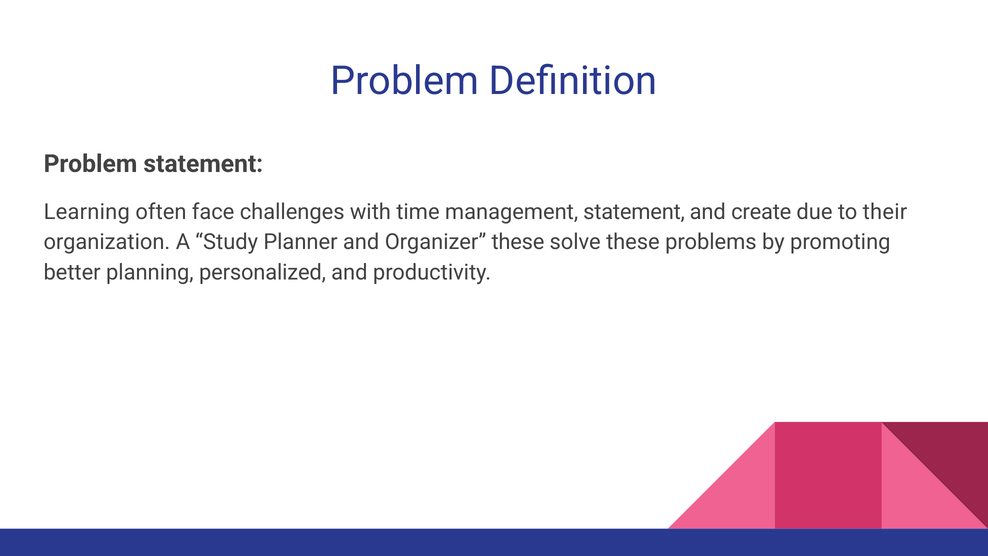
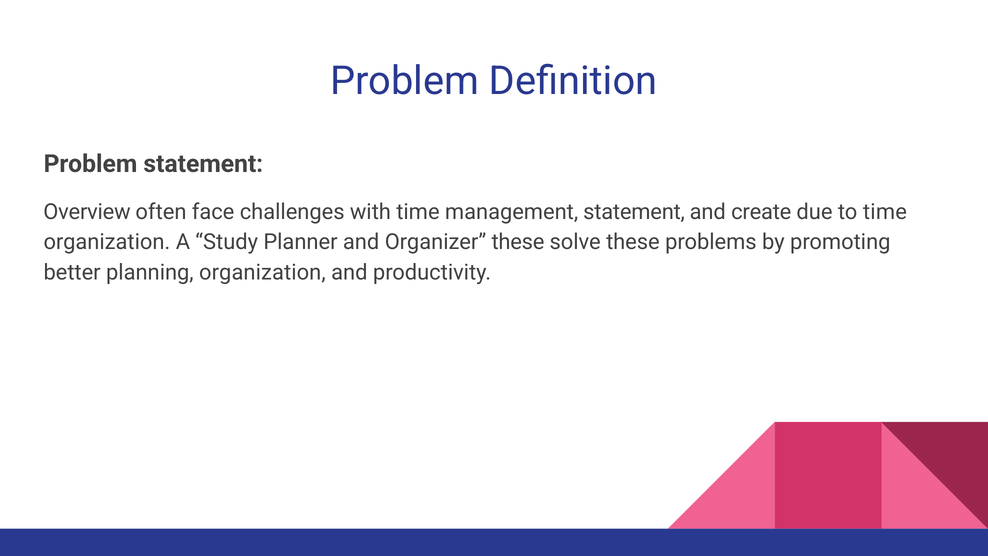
Learning: Learning -> Overview
to their: their -> time
planning personalized: personalized -> organization
